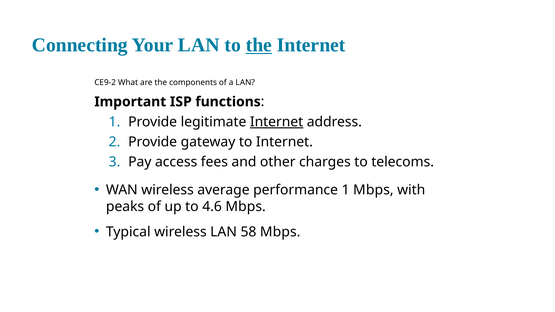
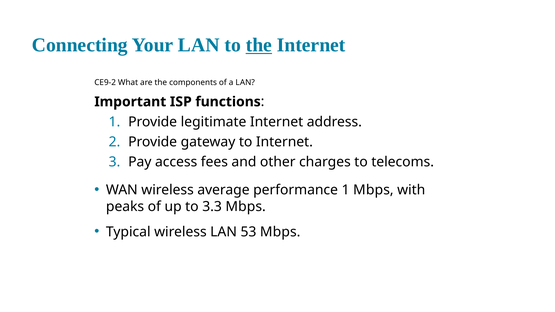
Internet at (277, 122) underline: present -> none
4.6: 4.6 -> 3.3
58: 58 -> 53
